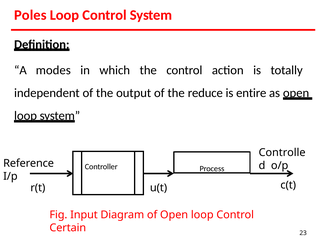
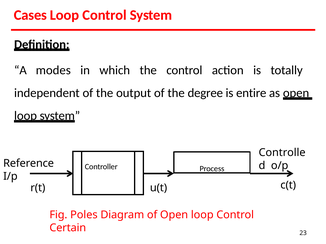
Poles: Poles -> Cases
reduce: reduce -> degree
Input: Input -> Poles
